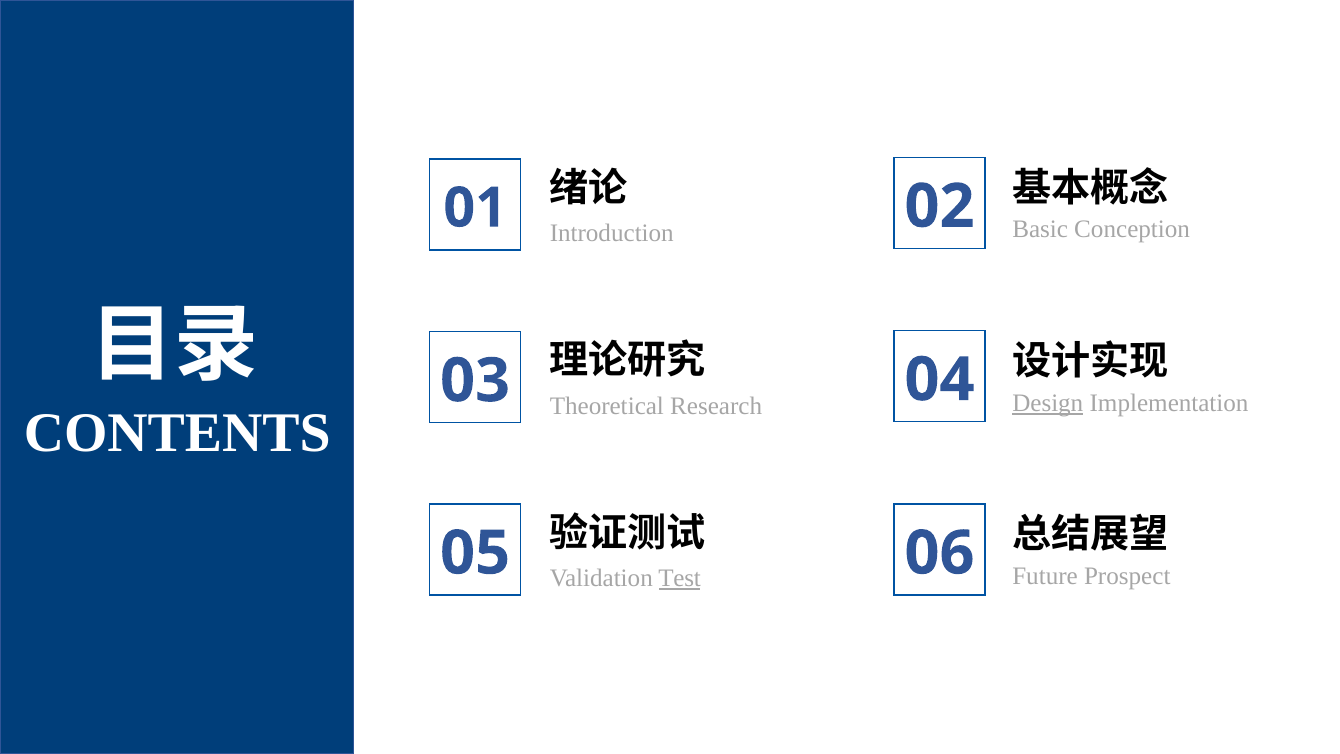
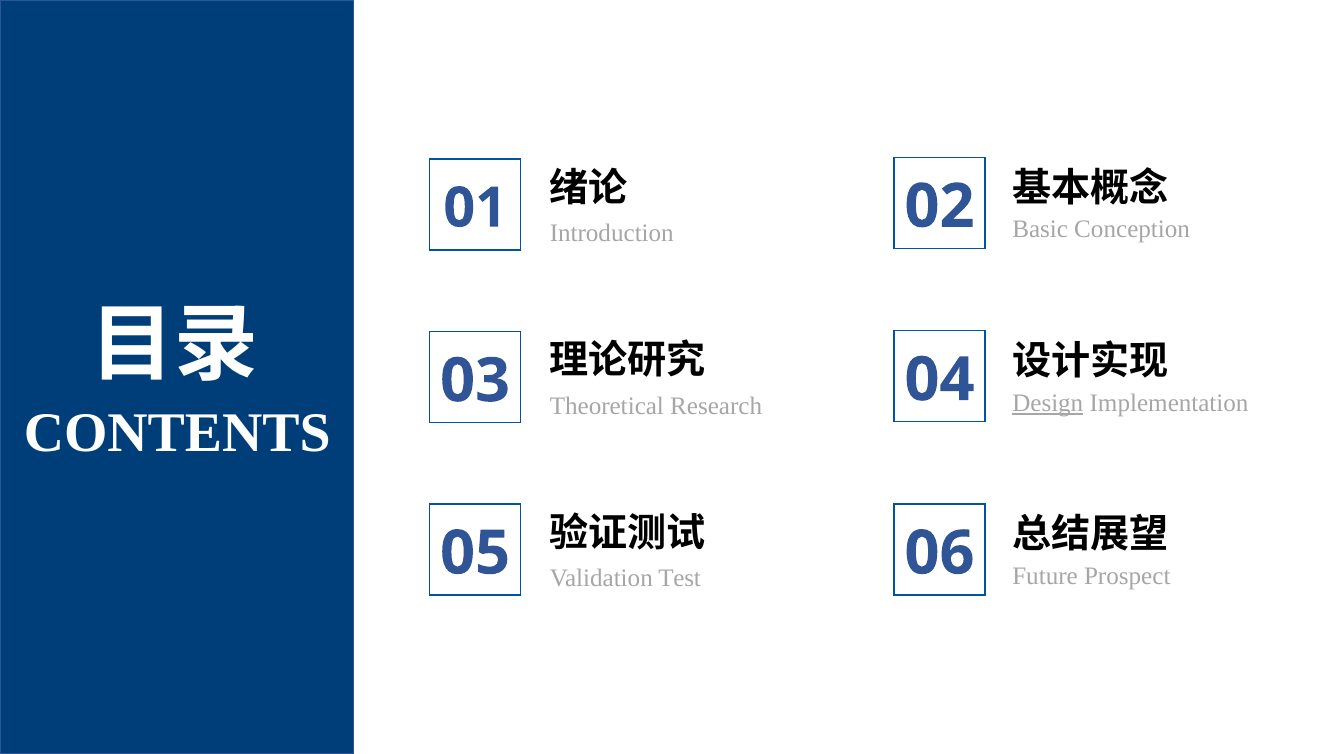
Test underline: present -> none
